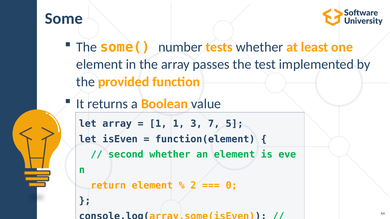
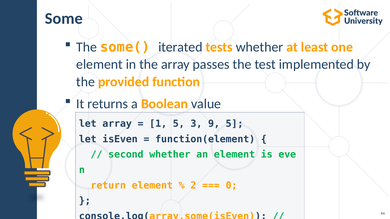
number: number -> iterated
1 1: 1 -> 5
7: 7 -> 9
